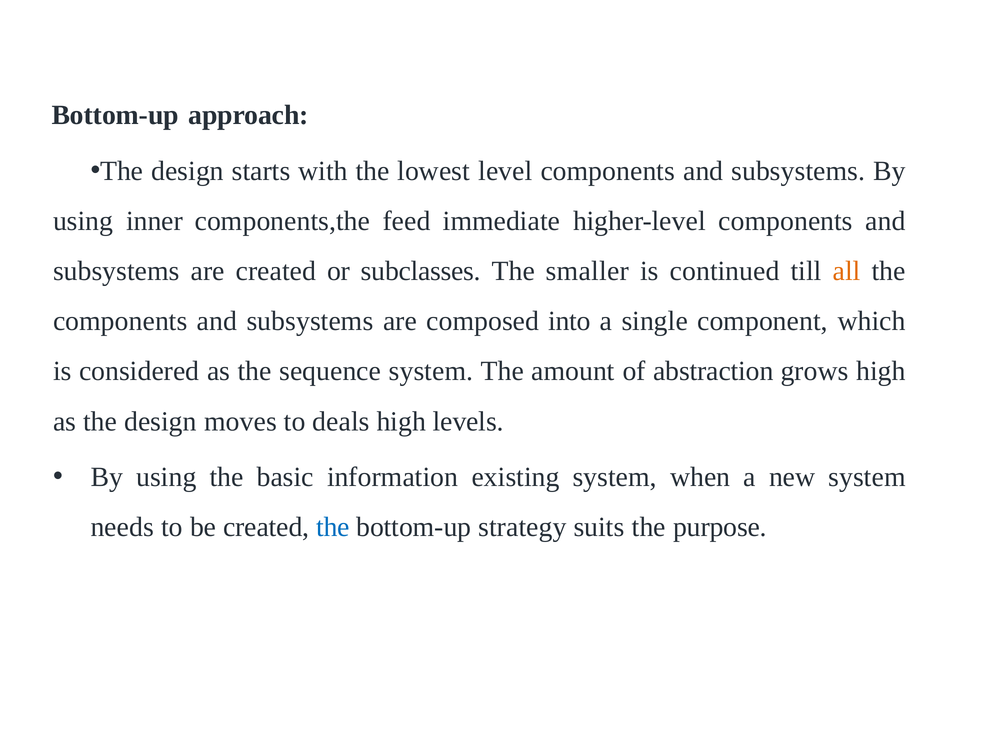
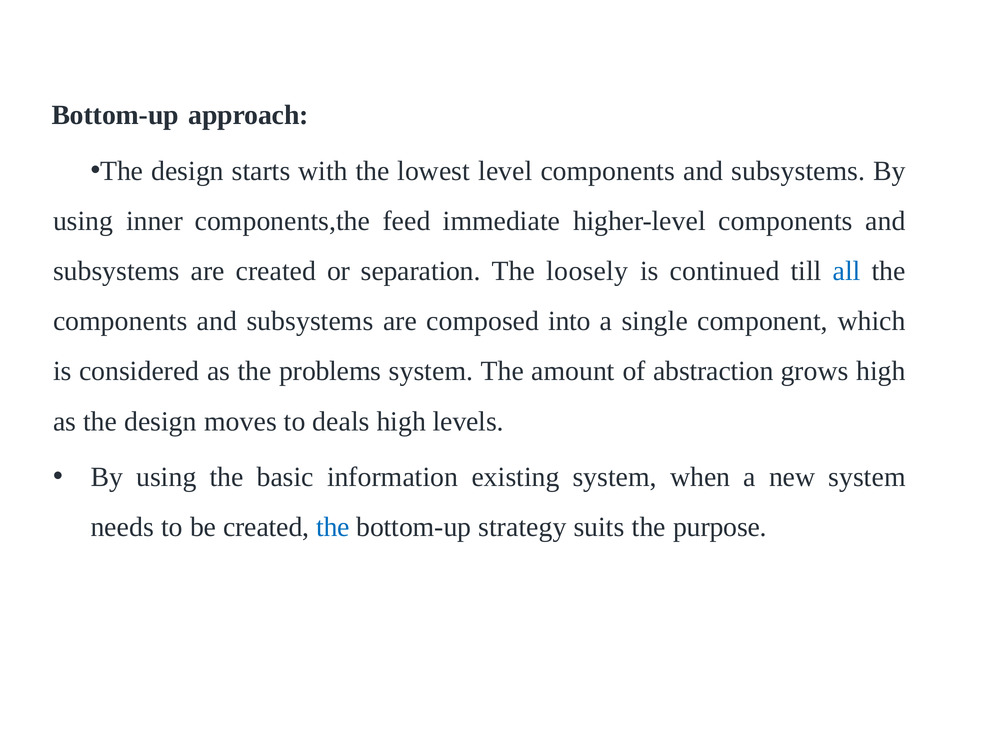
subclasses: subclasses -> separation
smaller: smaller -> loosely
all colour: orange -> blue
sequence: sequence -> problems
